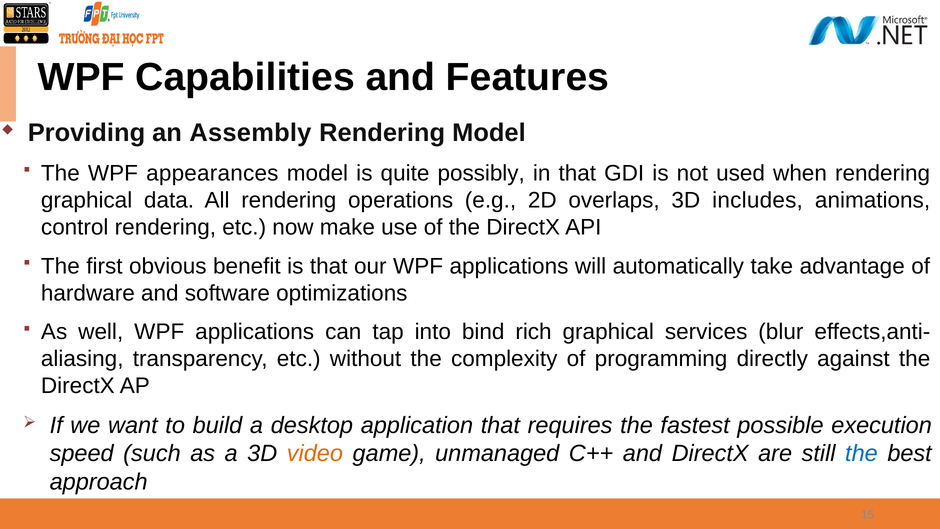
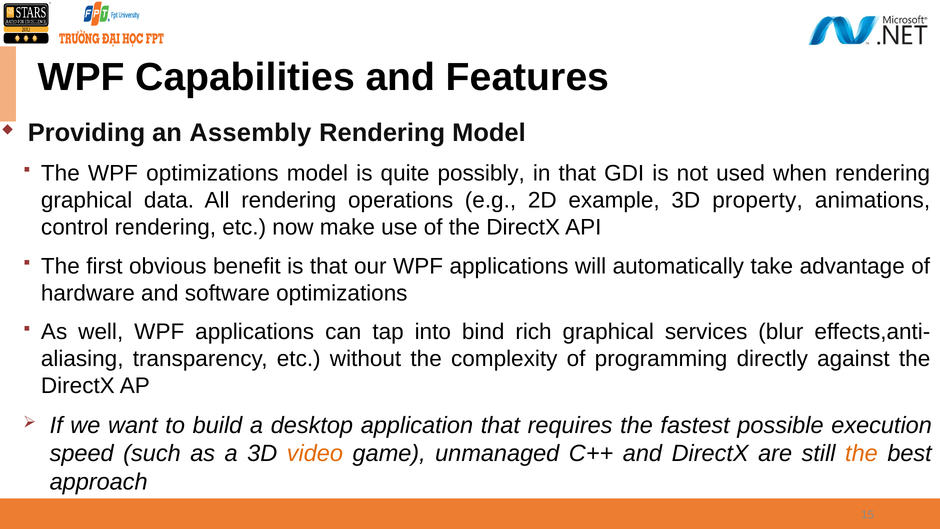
WPF appearances: appearances -> optimizations
overlaps: overlaps -> example
includes: includes -> property
the at (861, 453) colour: blue -> orange
